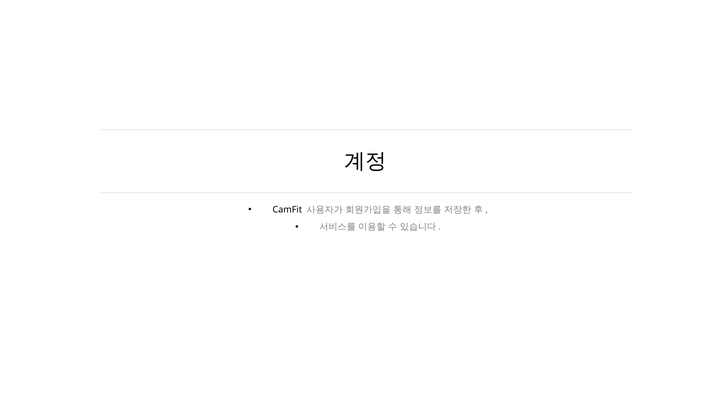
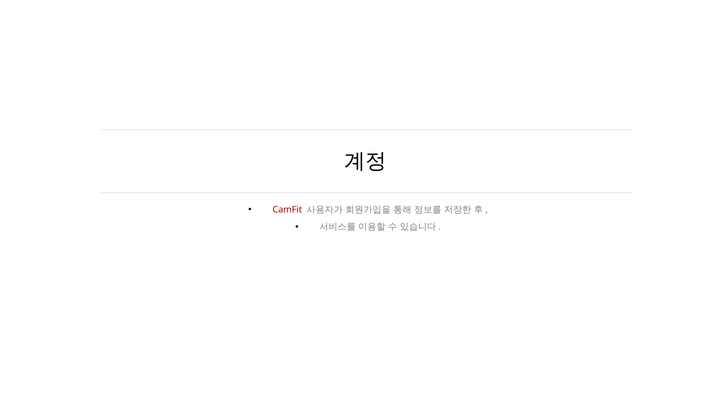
CamFit colour: black -> red
